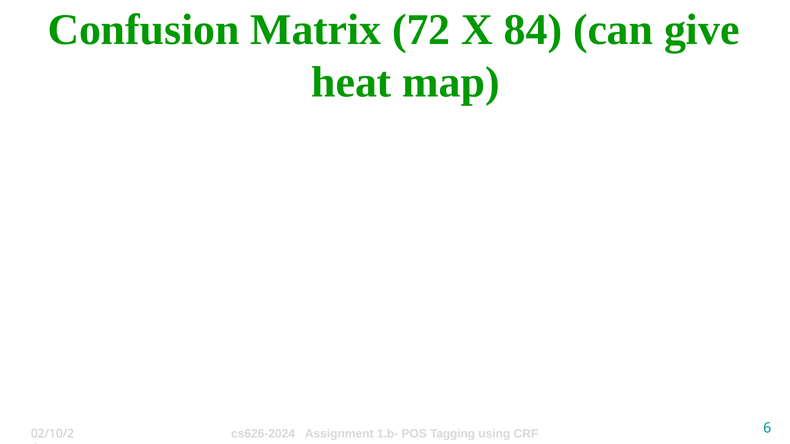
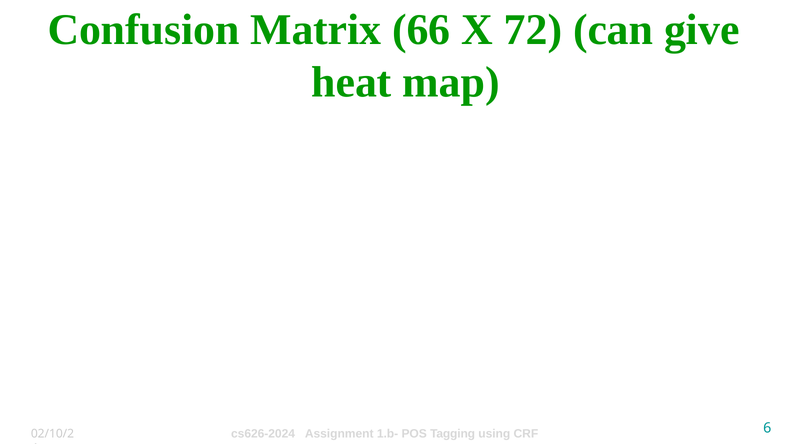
72: 72 -> 66
84: 84 -> 72
